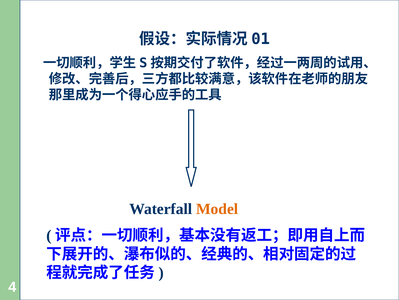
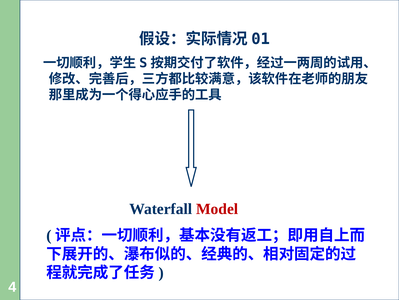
Model colour: orange -> red
